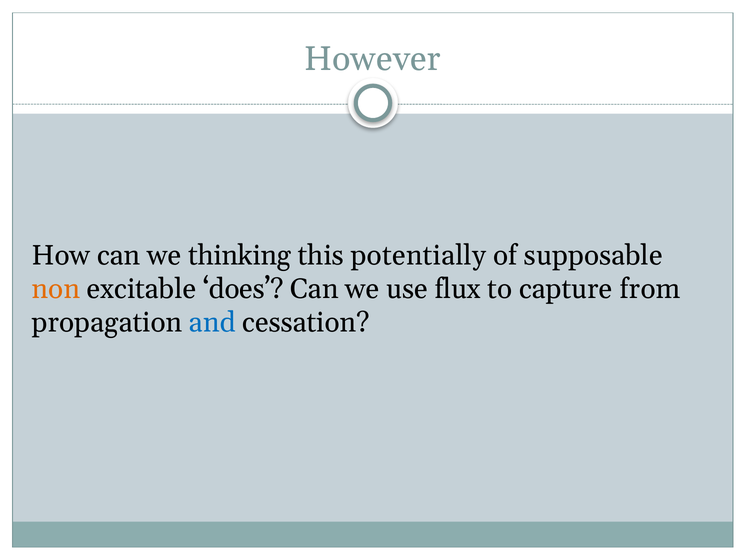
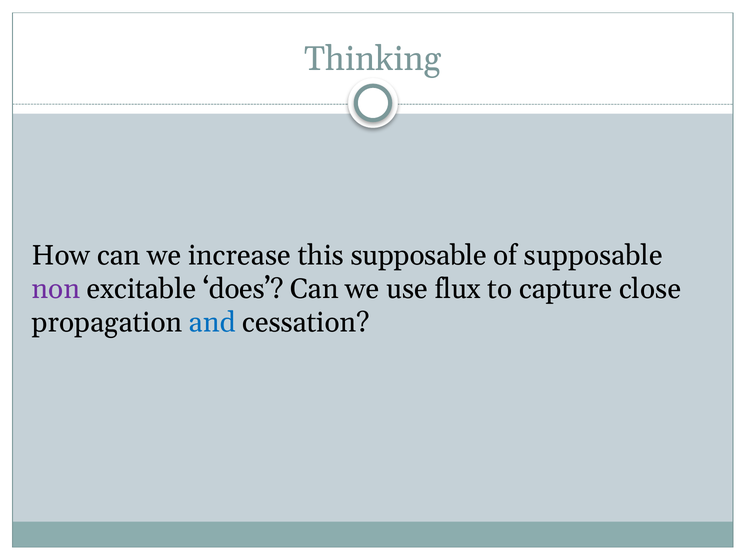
However: However -> Thinking
thinking: thinking -> increase
this potentially: potentially -> supposable
non colour: orange -> purple
from: from -> close
